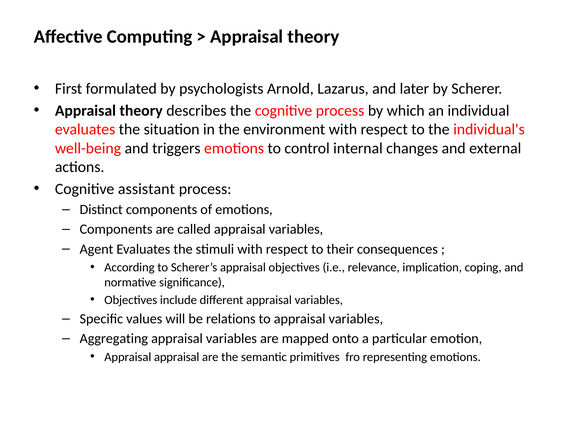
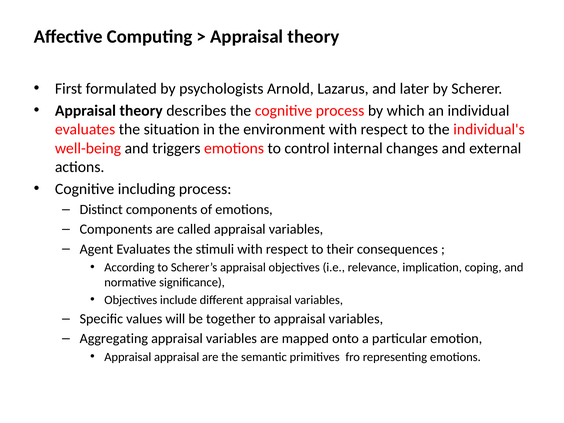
assistant: assistant -> including
relations: relations -> together
